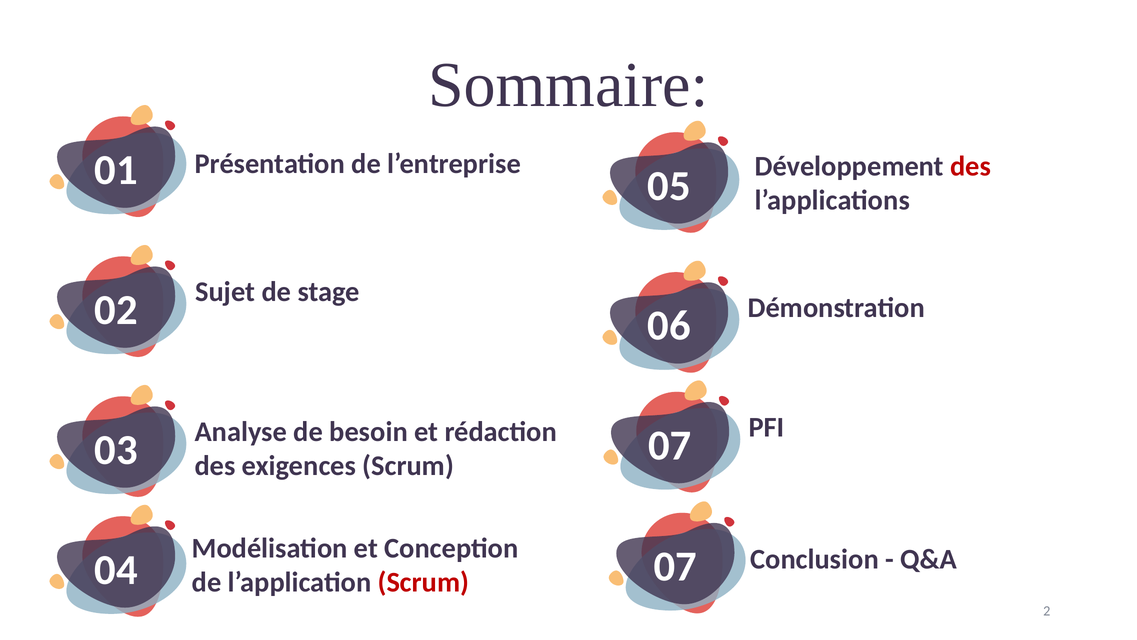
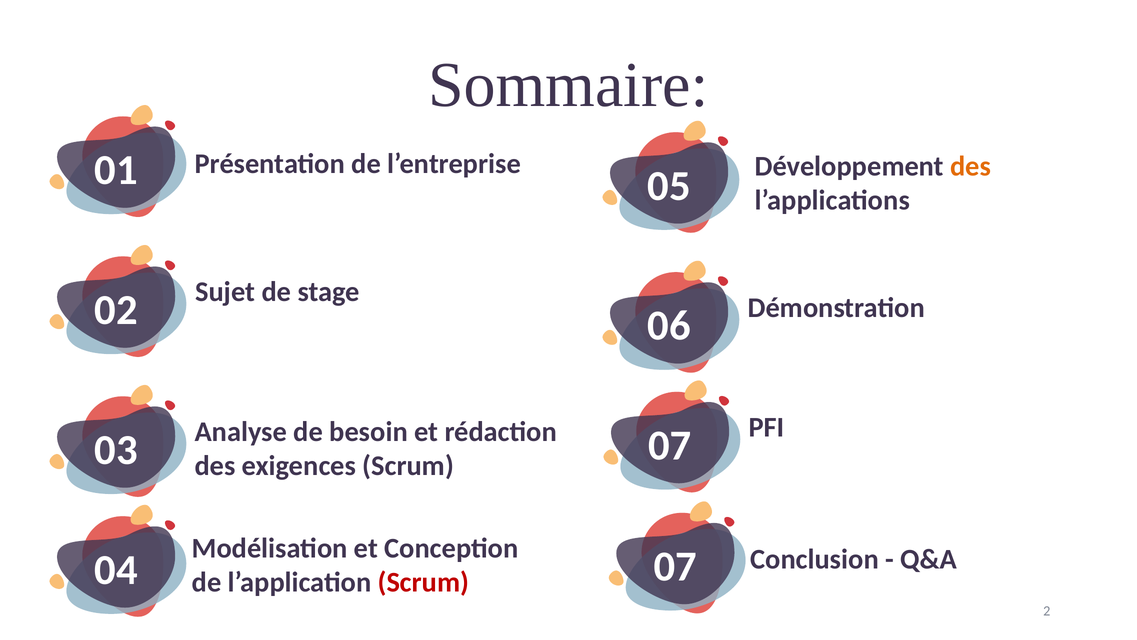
des at (971, 166) colour: red -> orange
